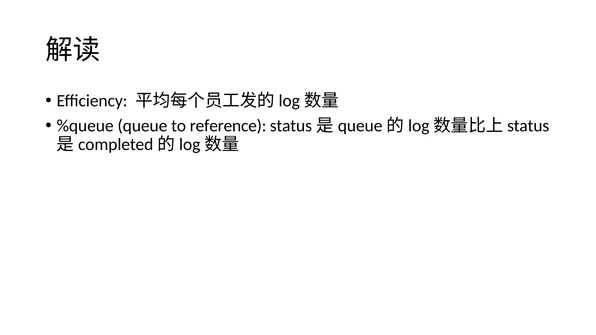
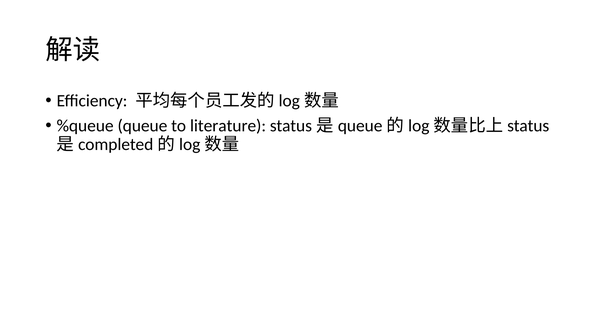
reference: reference -> literature
